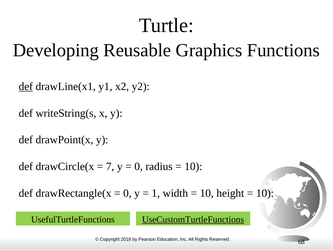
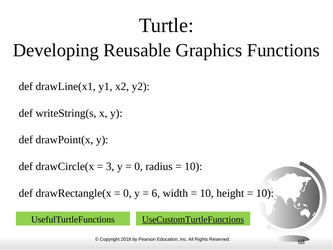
def at (26, 86) underline: present -> none
7: 7 -> 3
1: 1 -> 6
